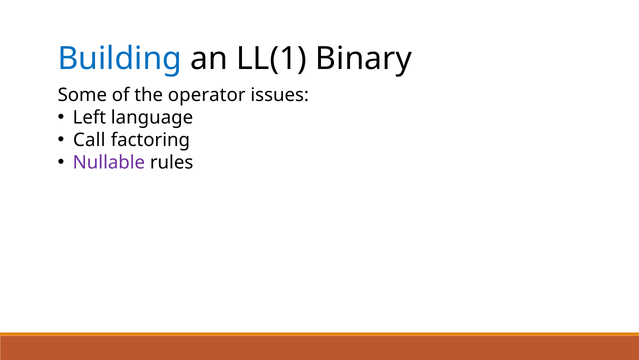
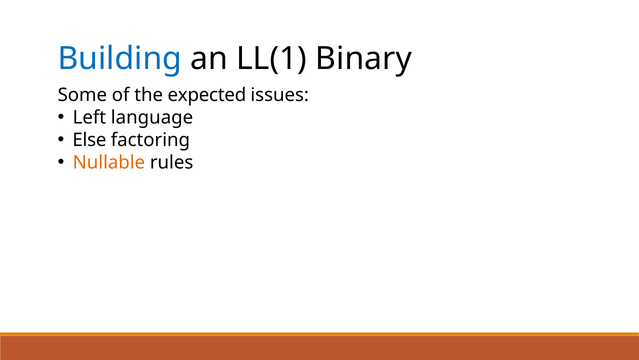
operator: operator -> expected
Call: Call -> Else
Nullable colour: purple -> orange
